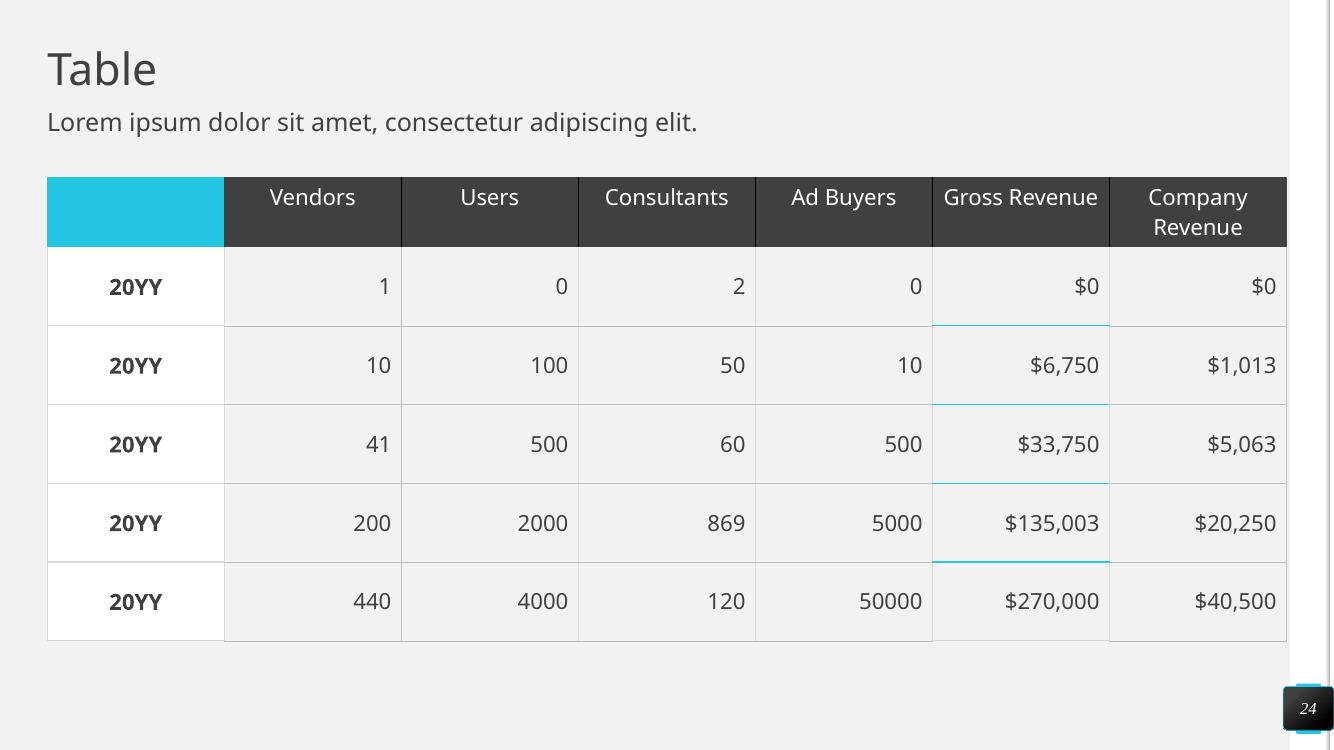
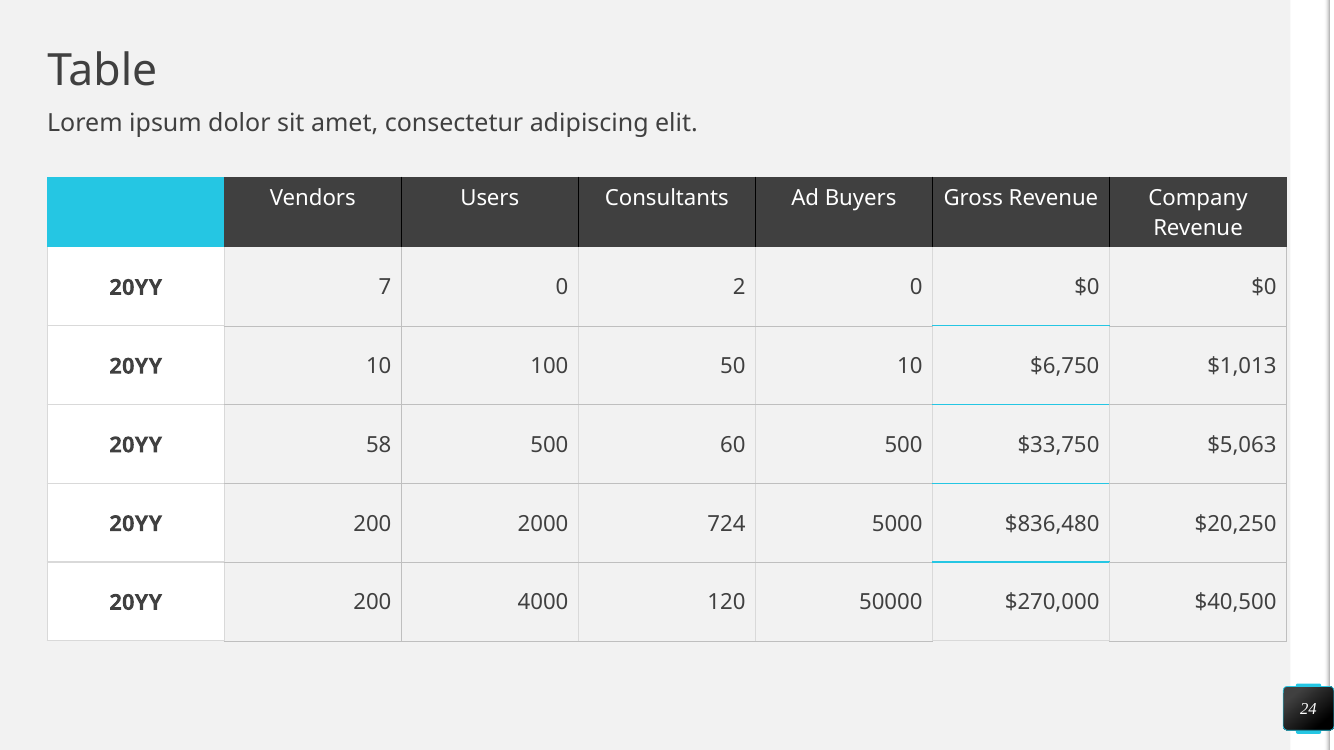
1: 1 -> 7
41: 41 -> 58
869: 869 -> 724
$135,003: $135,003 -> $836,480
440 at (372, 603): 440 -> 200
